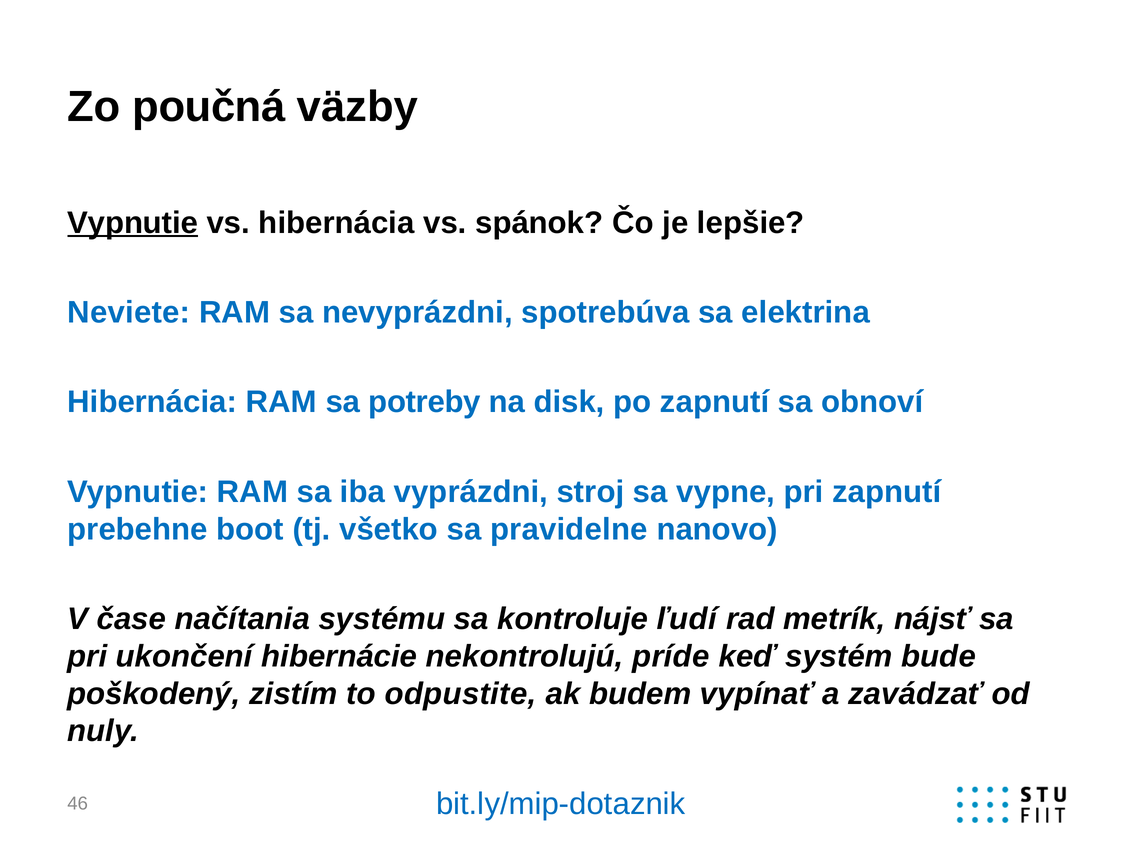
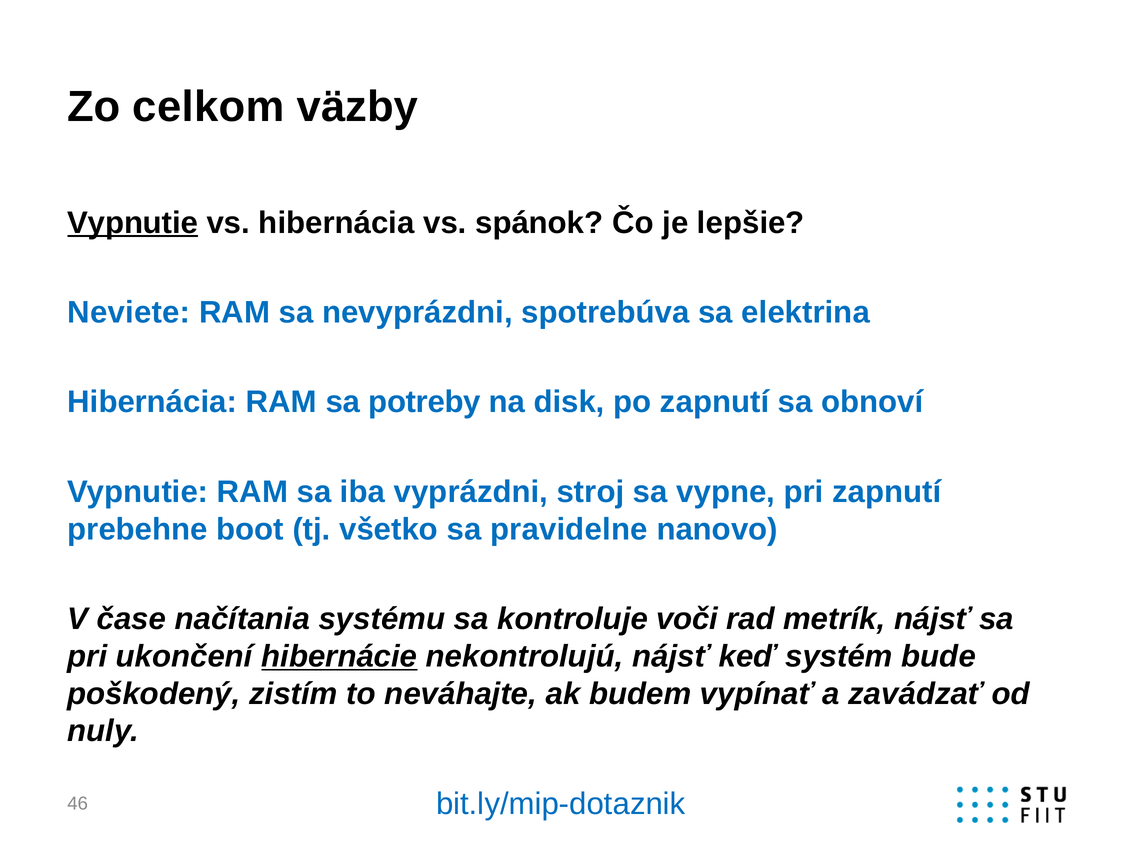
poučná: poučná -> celkom
ľudí: ľudí -> voči
hibernácie underline: none -> present
nekontrolujú príde: príde -> nájsť
odpustite: odpustite -> neváhajte
